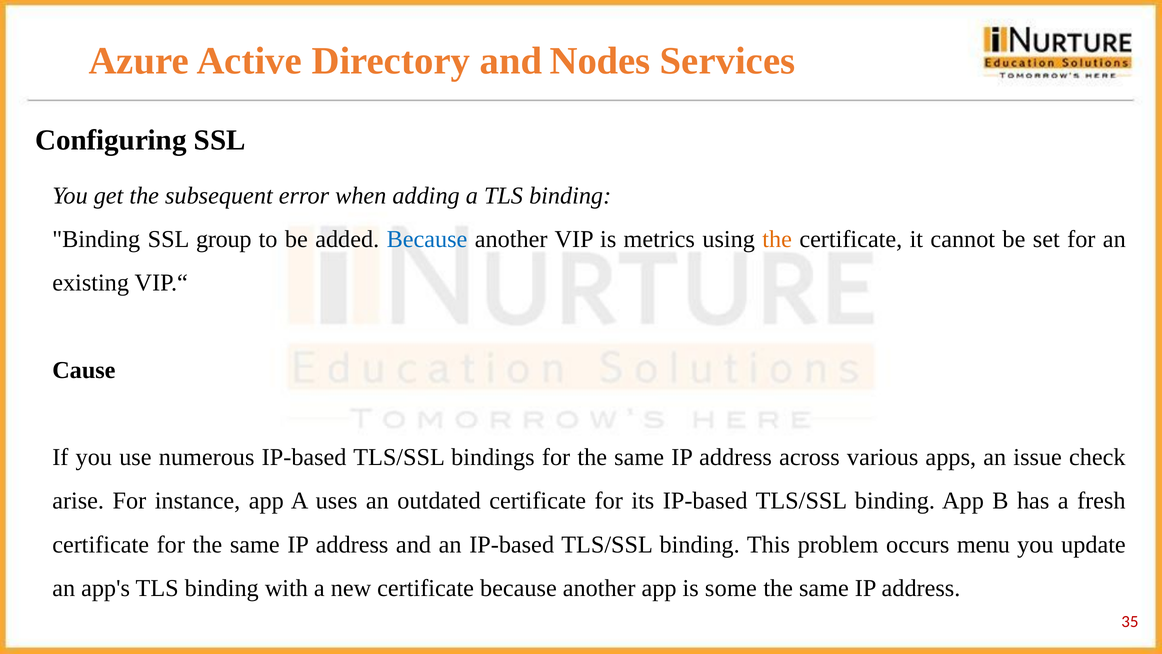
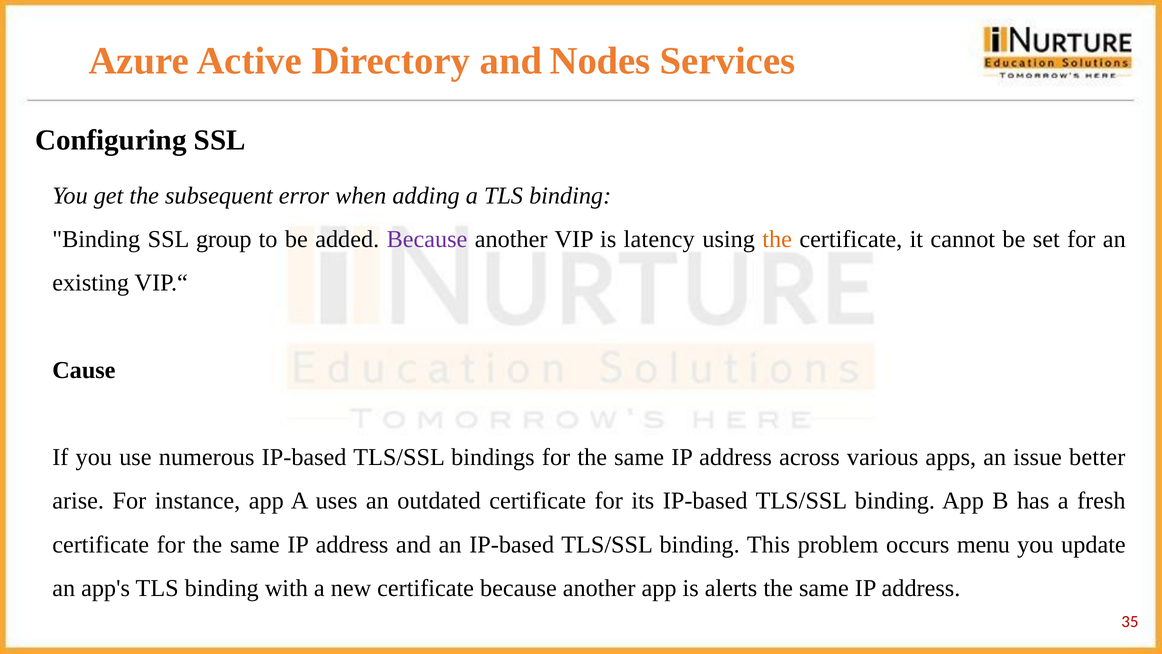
Because at (427, 239) colour: blue -> purple
metrics: metrics -> latency
check: check -> better
some: some -> alerts
